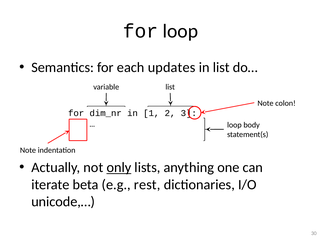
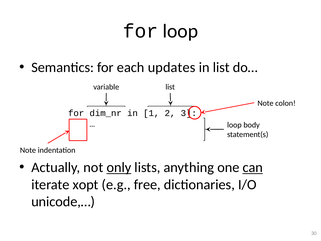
can underline: none -> present
beta: beta -> xopt
rest: rest -> free
